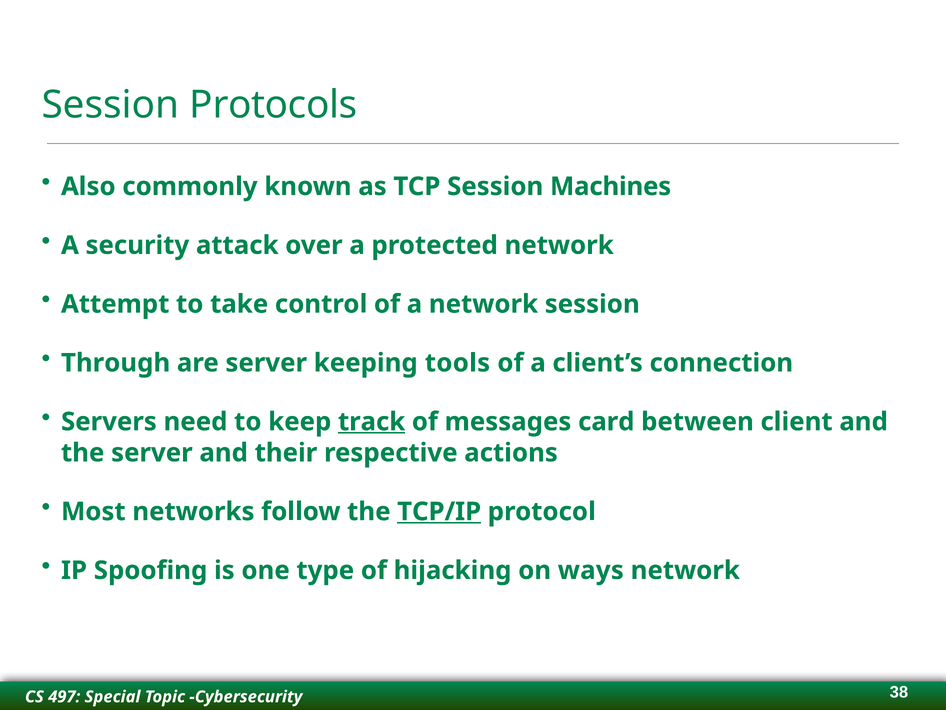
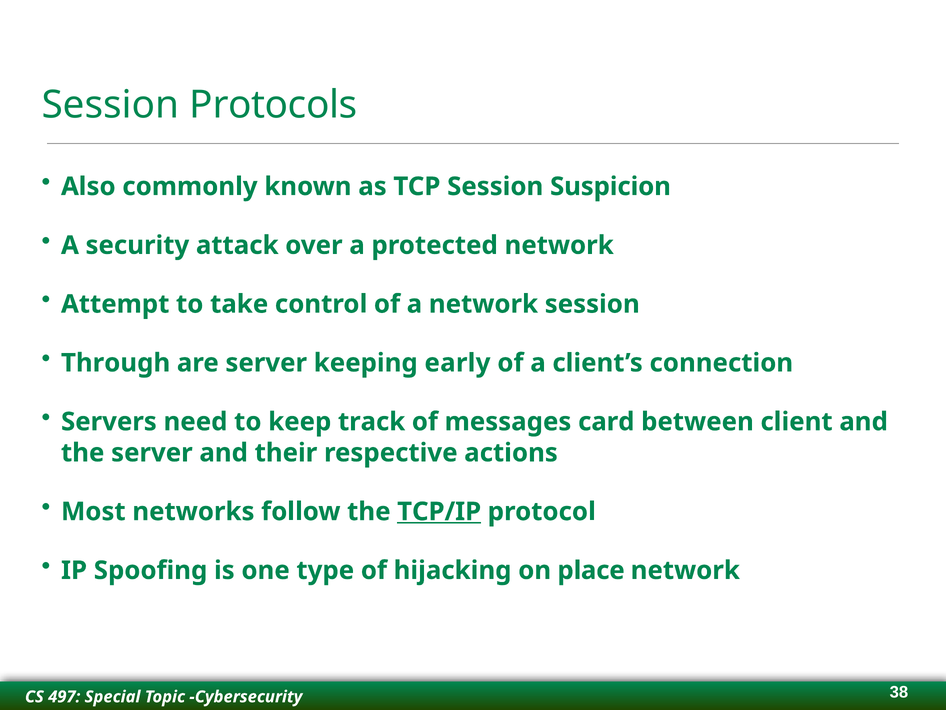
Machines: Machines -> Suspicion
tools: tools -> early
track underline: present -> none
ways: ways -> place
